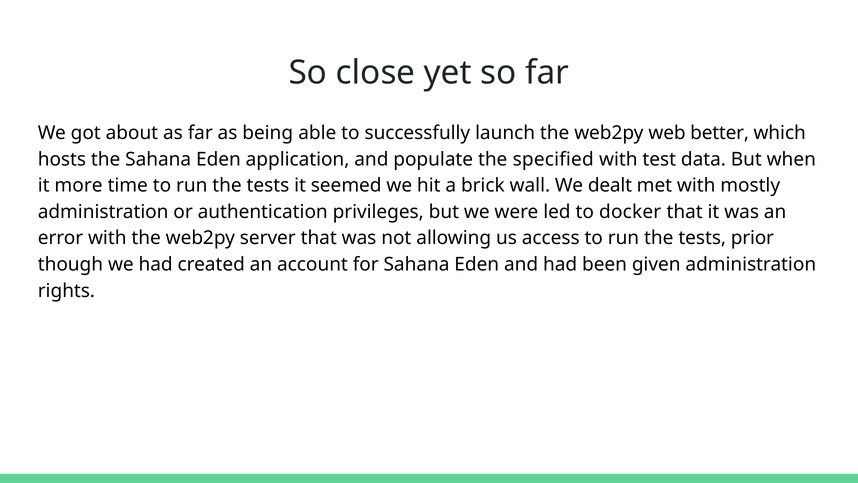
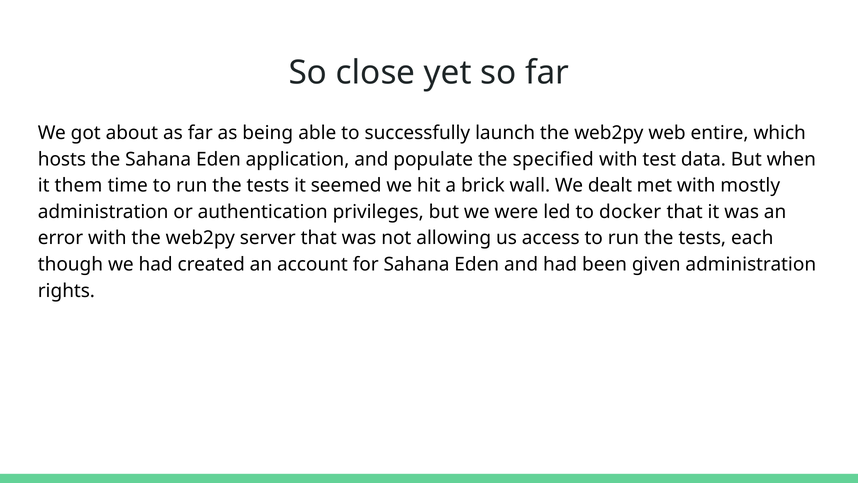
better: better -> entire
more: more -> them
prior: prior -> each
